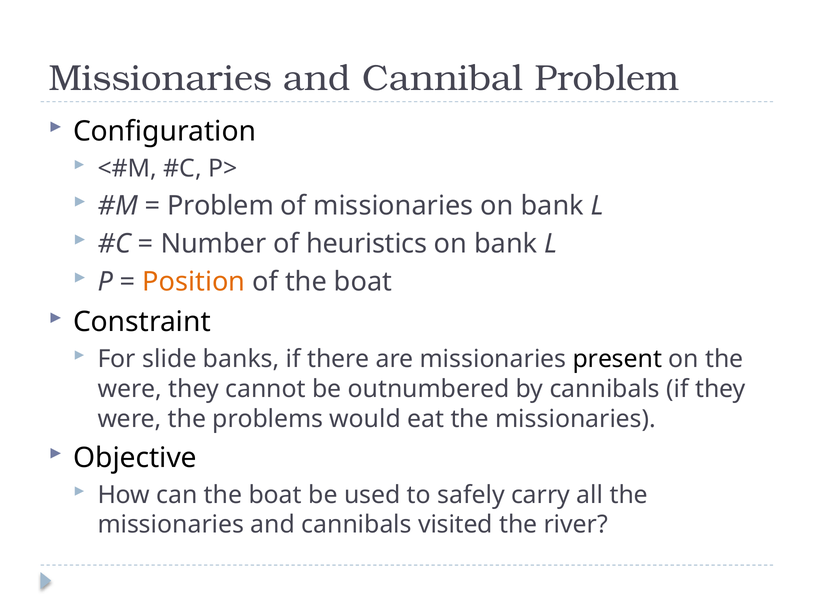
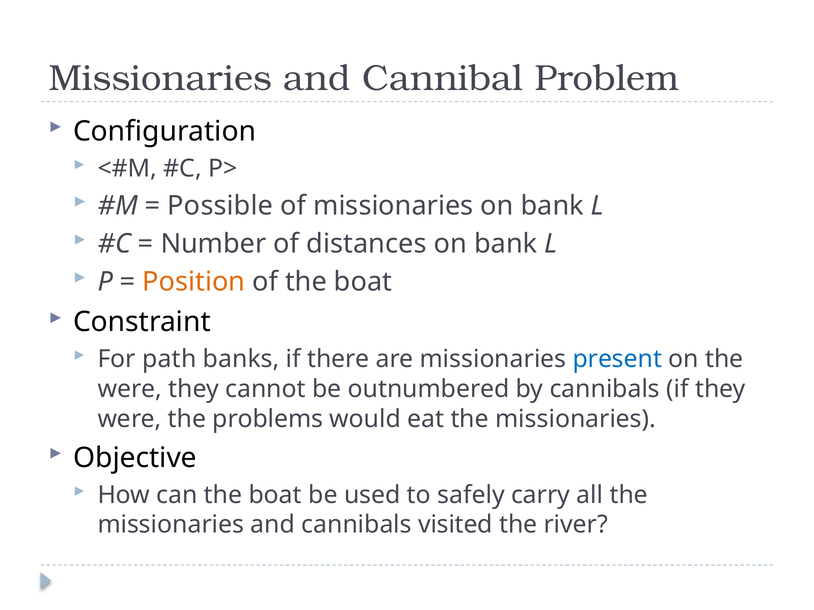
Problem at (220, 206): Problem -> Possible
heuristics: heuristics -> distances
slide: slide -> path
present colour: black -> blue
